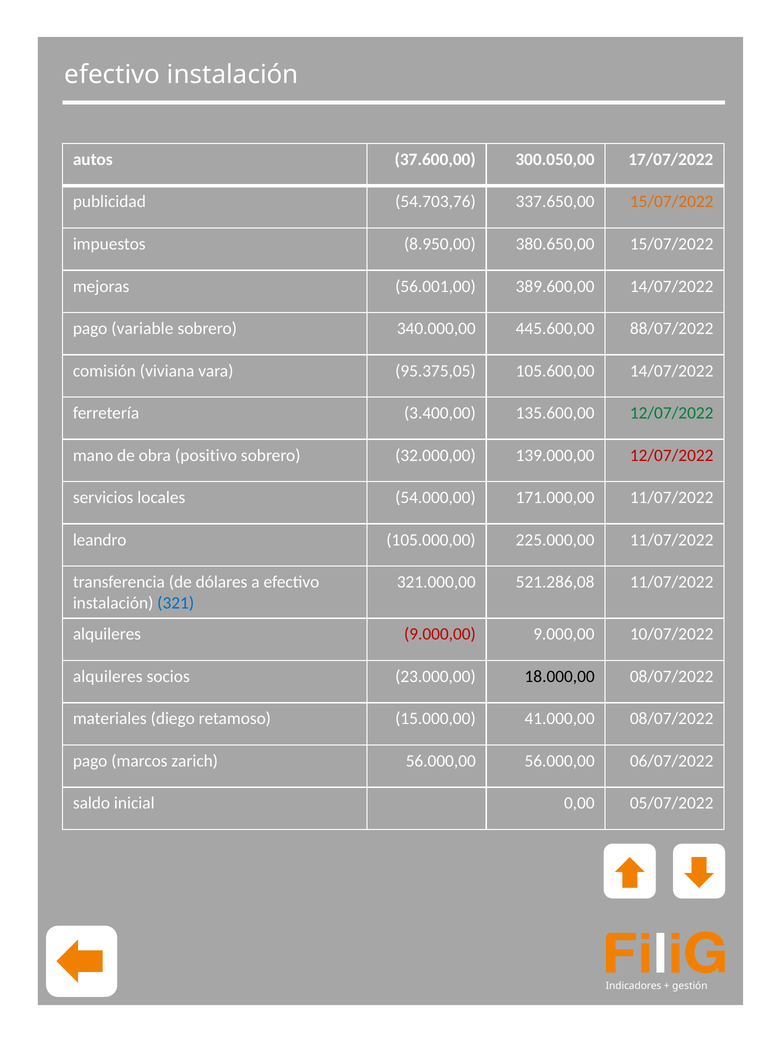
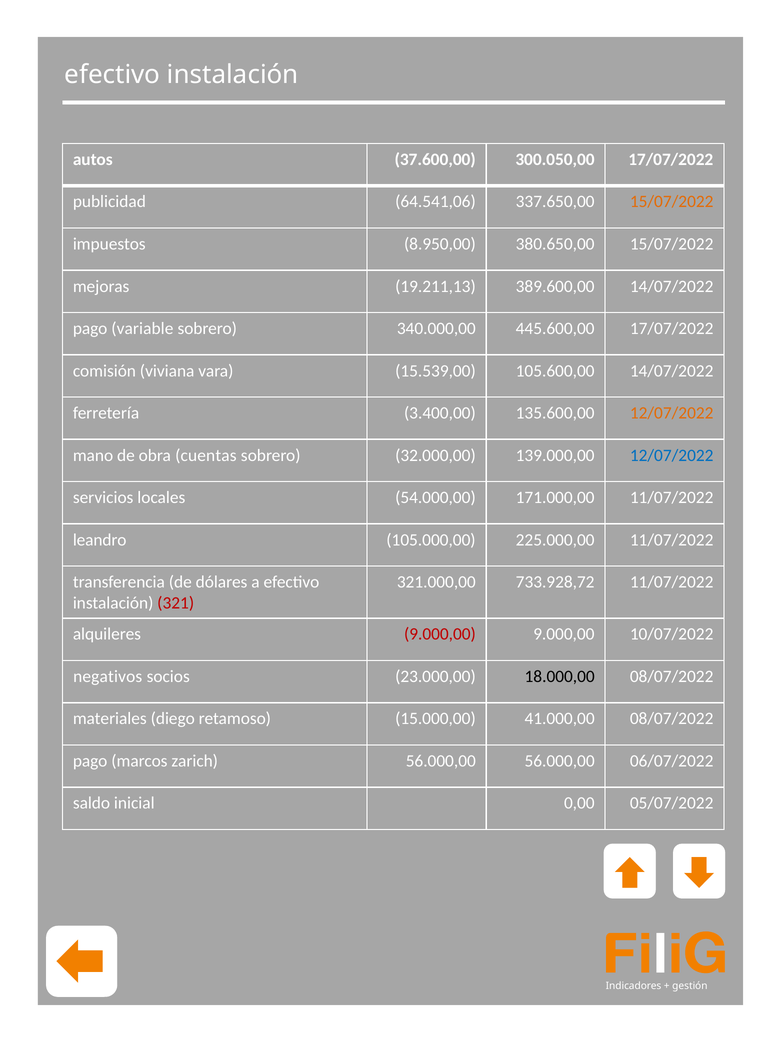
54.703,76: 54.703,76 -> 64.541,06
56.001,00: 56.001,00 -> 19.211,13
445.600,00 88/07/2022: 88/07/2022 -> 17/07/2022
95.375,05: 95.375,05 -> 15.539,00
12/07/2022 at (672, 413) colour: green -> orange
positivo: positivo -> cuentas
12/07/2022 at (672, 455) colour: red -> blue
521.286,08: 521.286,08 -> 733.928,72
321 colour: blue -> red
alquileres at (108, 676): alquileres -> negativos
